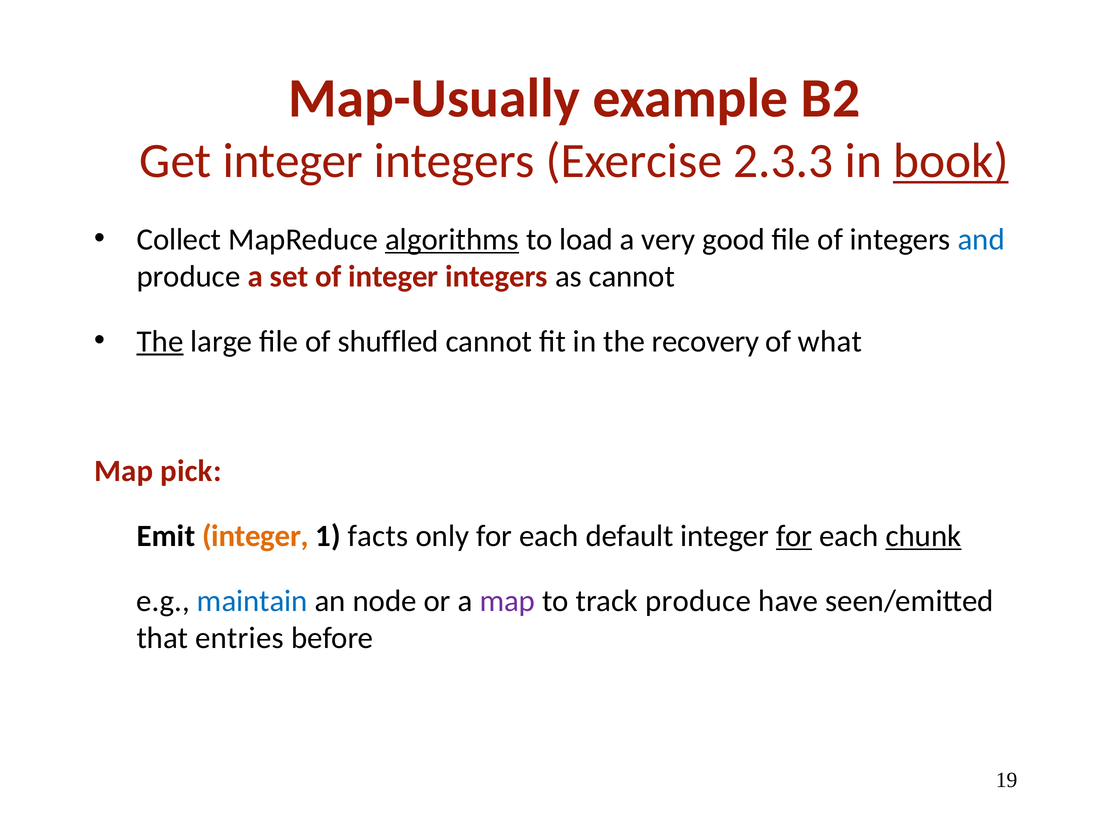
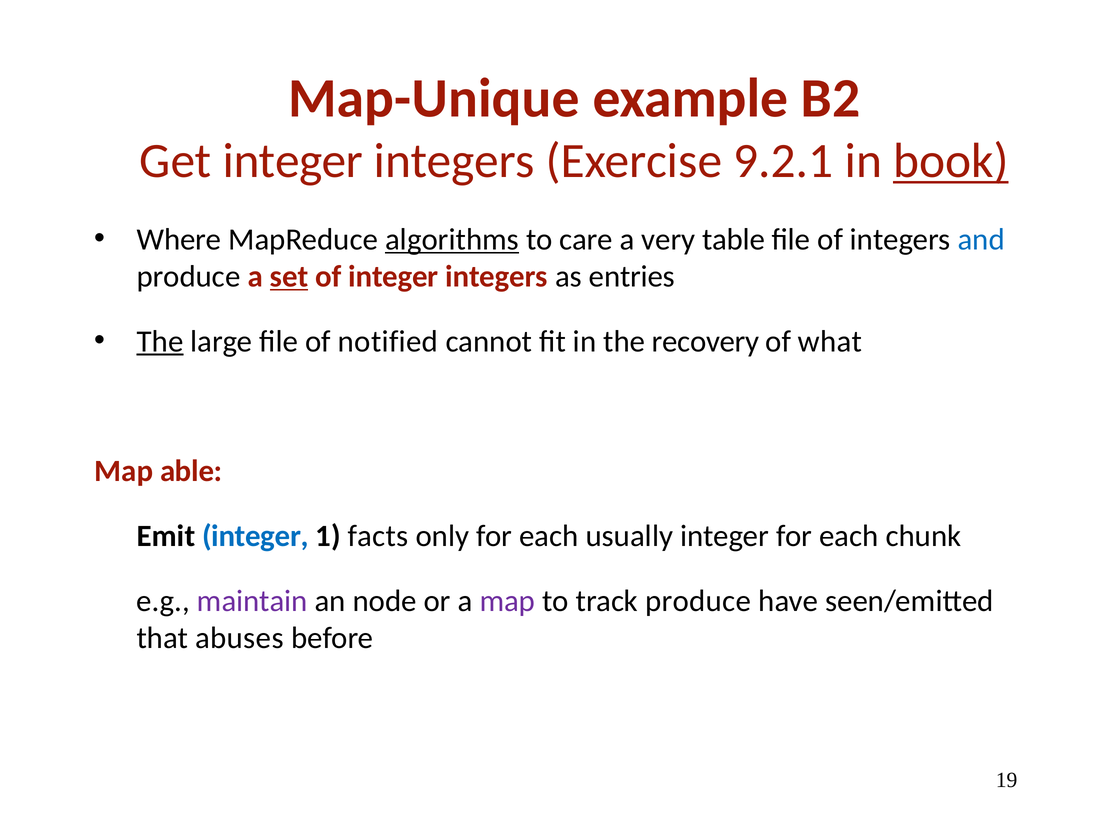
Map-Usually: Map-Usually -> Map-Unique
2.3.3: 2.3.3 -> 9.2.1
Collect: Collect -> Where
load: load -> care
good: good -> table
set underline: none -> present
as cannot: cannot -> entries
shuffled: shuffled -> notified
pick: pick -> able
integer at (255, 536) colour: orange -> blue
default: default -> usually
for at (794, 536) underline: present -> none
chunk underline: present -> none
maintain colour: blue -> purple
entries: entries -> abuses
